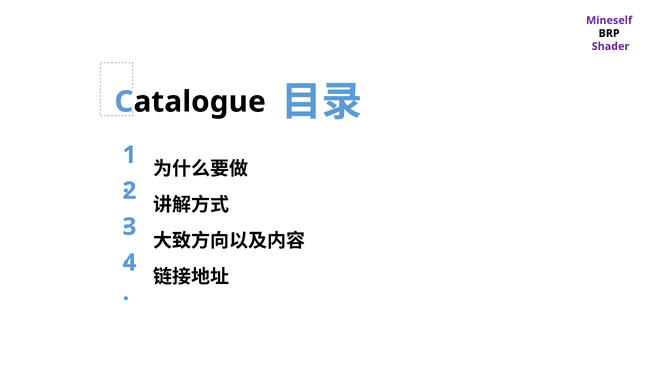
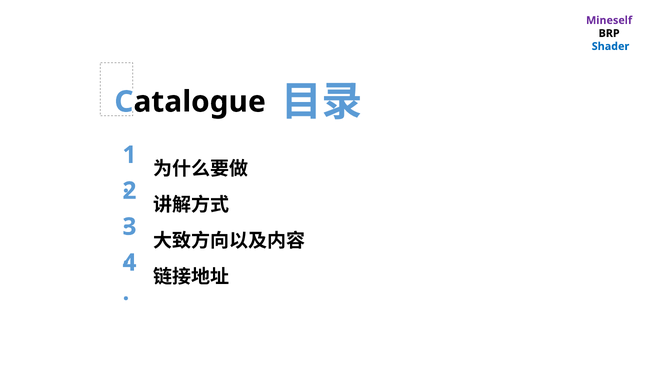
Shader colour: purple -> blue
